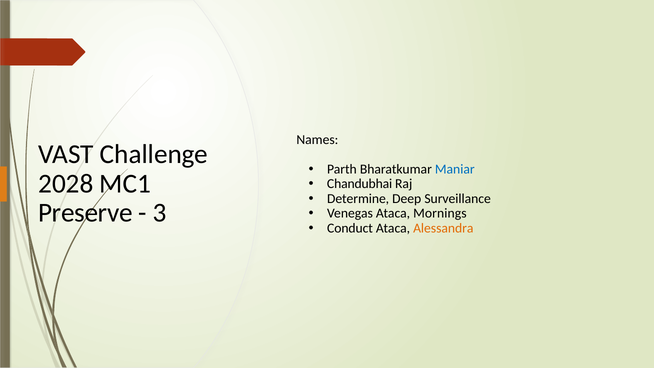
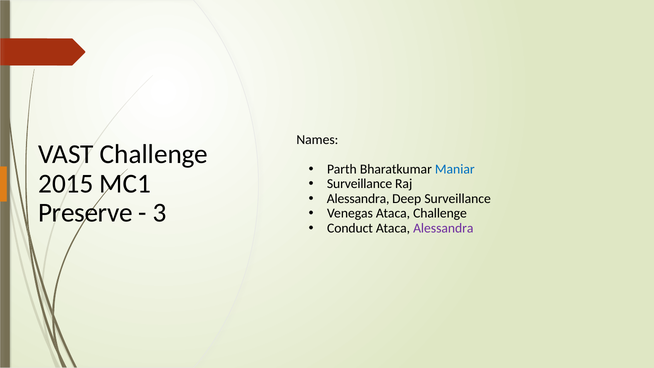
2028: 2028 -> 2015
Chandubhai at (360, 184): Chandubhai -> Surveillance
Determine at (358, 199): Determine -> Alessandra
Ataca Mornings: Mornings -> Challenge
Alessandra at (443, 228) colour: orange -> purple
